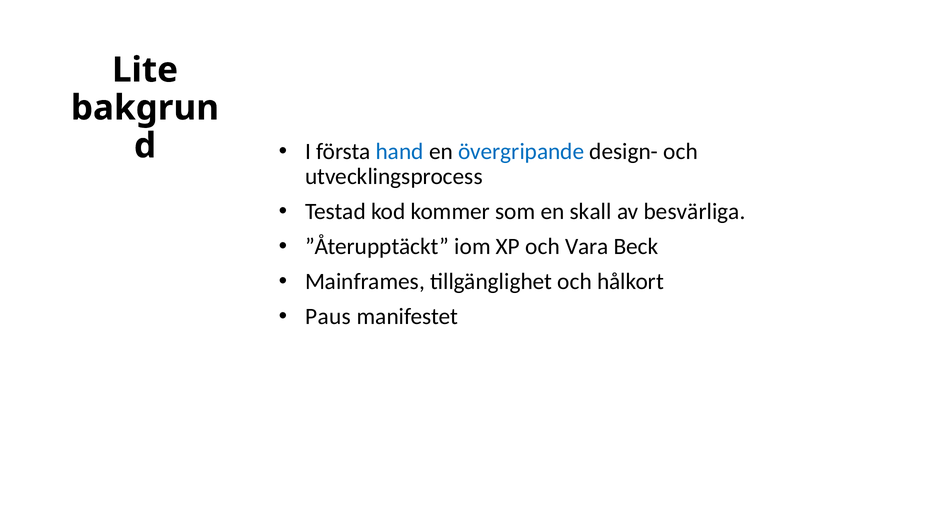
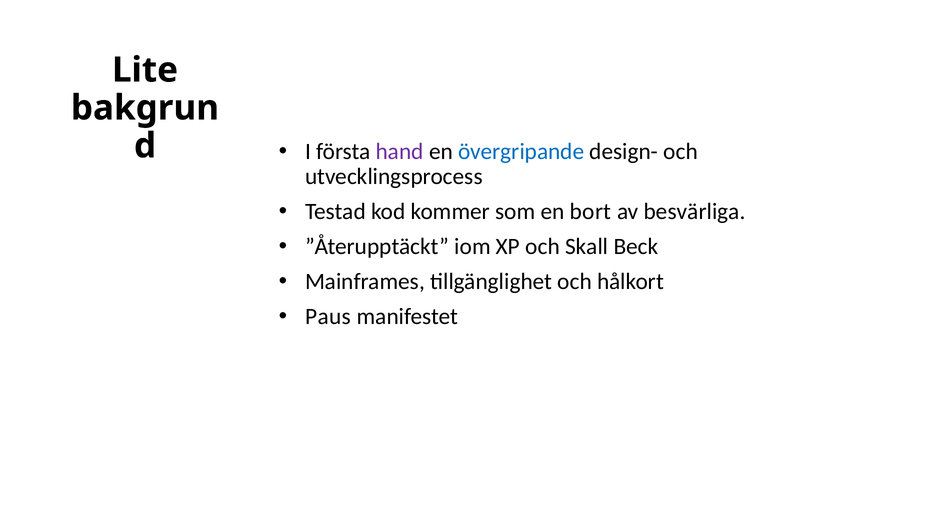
hand colour: blue -> purple
skall: skall -> bort
Vara: Vara -> Skall
